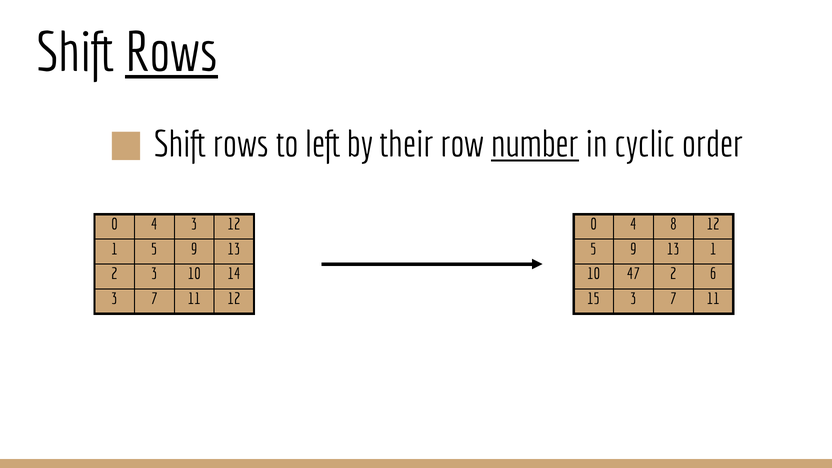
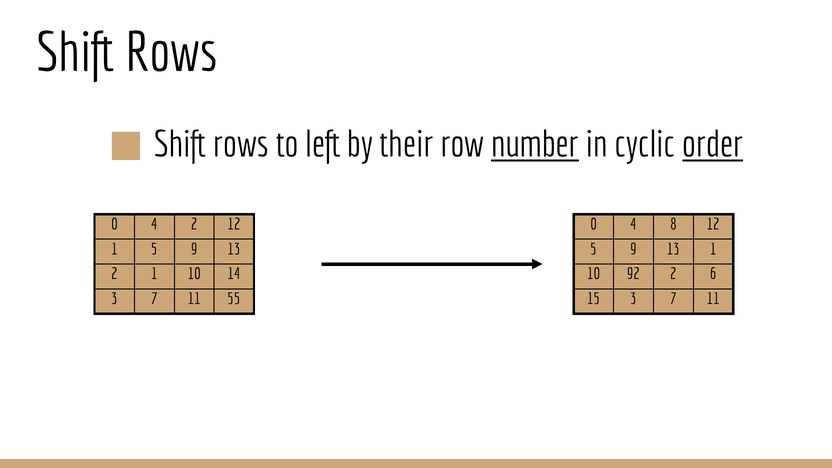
Rows at (172, 53) underline: present -> none
order underline: none -> present
4 3: 3 -> 2
2 3: 3 -> 1
47: 47 -> 92
11 12: 12 -> 55
